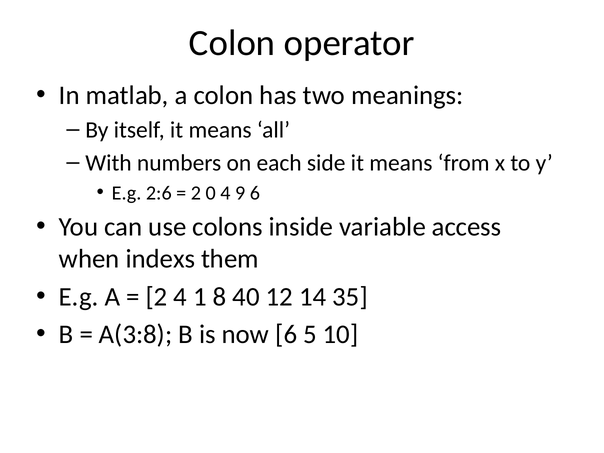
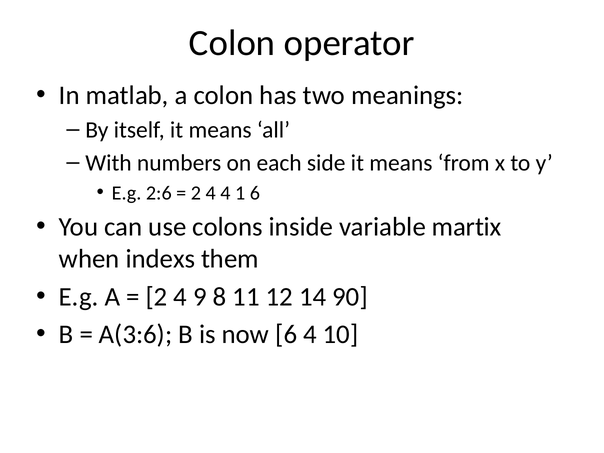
0 at (211, 193): 0 -> 4
9: 9 -> 1
access: access -> martix
1: 1 -> 9
40: 40 -> 11
35: 35 -> 90
A(3:8: A(3:8 -> A(3:6
6 5: 5 -> 4
